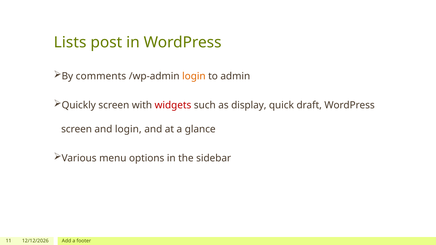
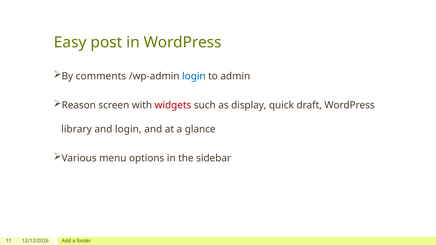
Lists: Lists -> Easy
login at (194, 76) colour: orange -> blue
Quickly: Quickly -> Reason
screen at (77, 129): screen -> library
